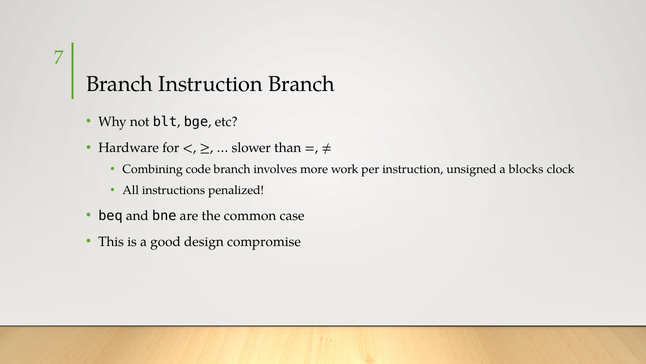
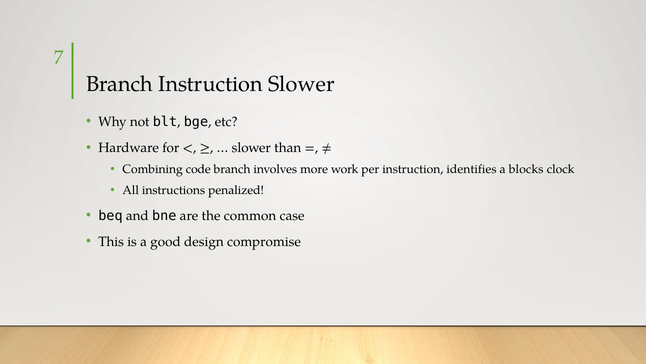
Instruction Branch: Branch -> Slower
unsigned: unsigned -> identifies
